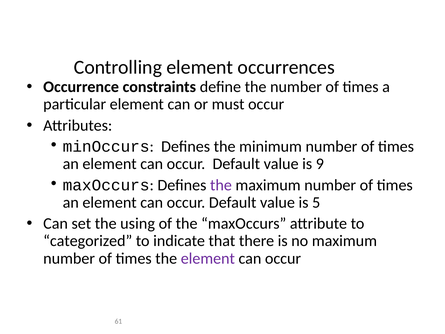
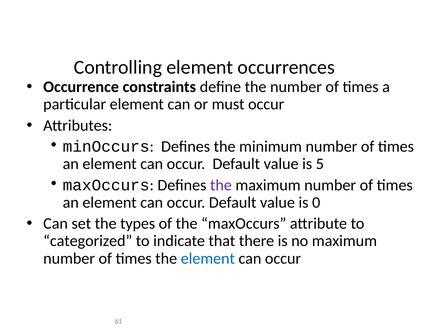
9: 9 -> 5
5: 5 -> 0
using: using -> types
element at (208, 258) colour: purple -> blue
